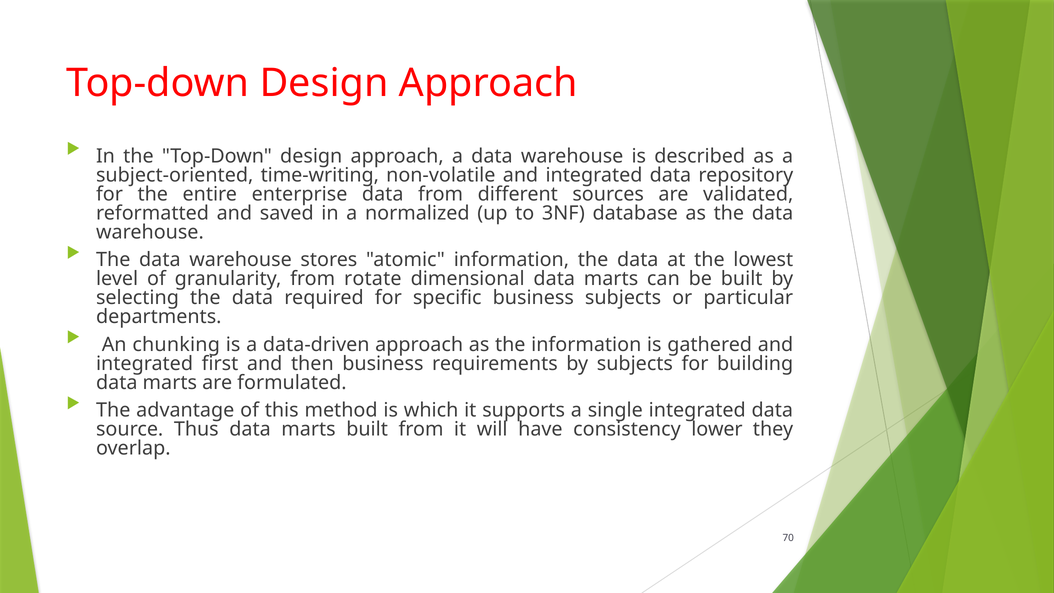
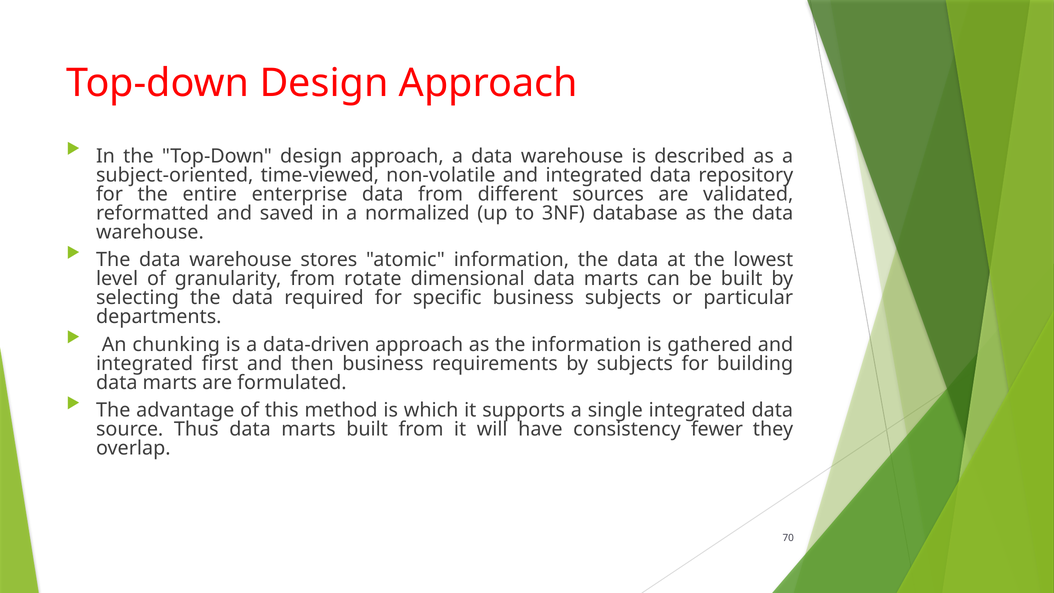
time-writing: time-writing -> time-viewed
lower: lower -> fewer
